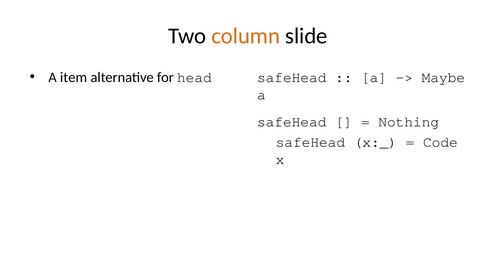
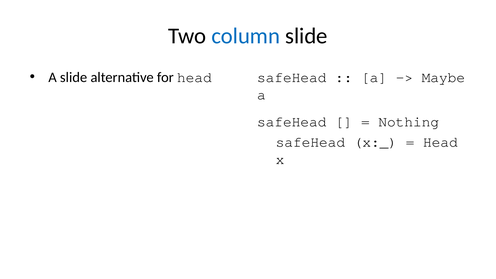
column colour: orange -> blue
A item: item -> slide
Code at (441, 142): Code -> Head
